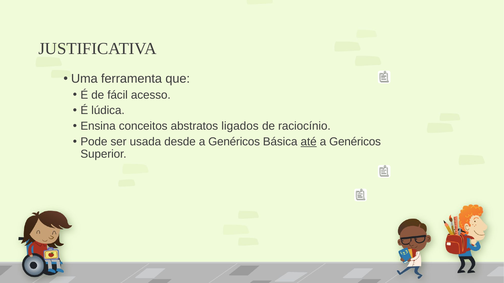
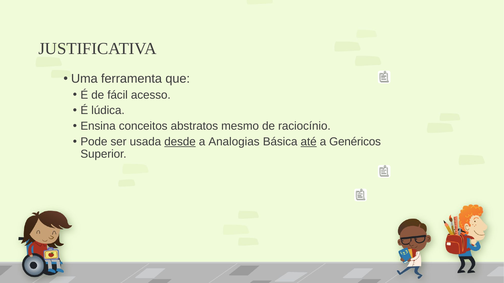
ligados: ligados -> mesmo
desde underline: none -> present
Genéricos at (234, 142): Genéricos -> Analogias
